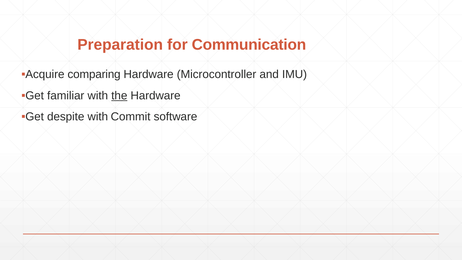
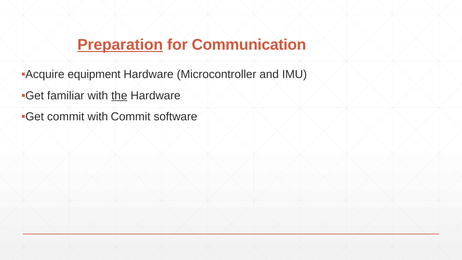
Preparation underline: none -> present
comparing: comparing -> equipment
despite at (66, 117): despite -> commit
